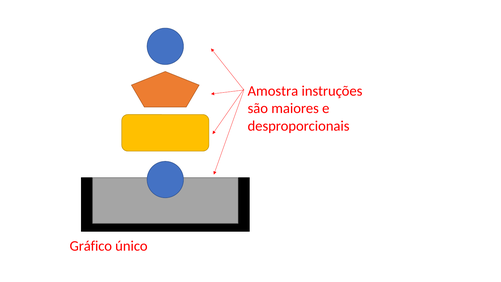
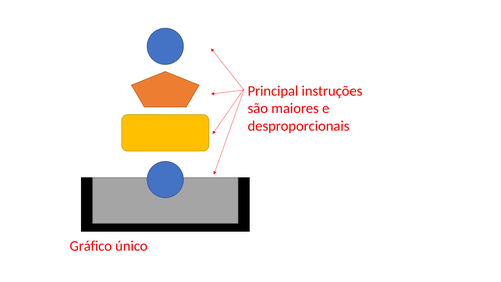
Amostra: Amostra -> Principal
